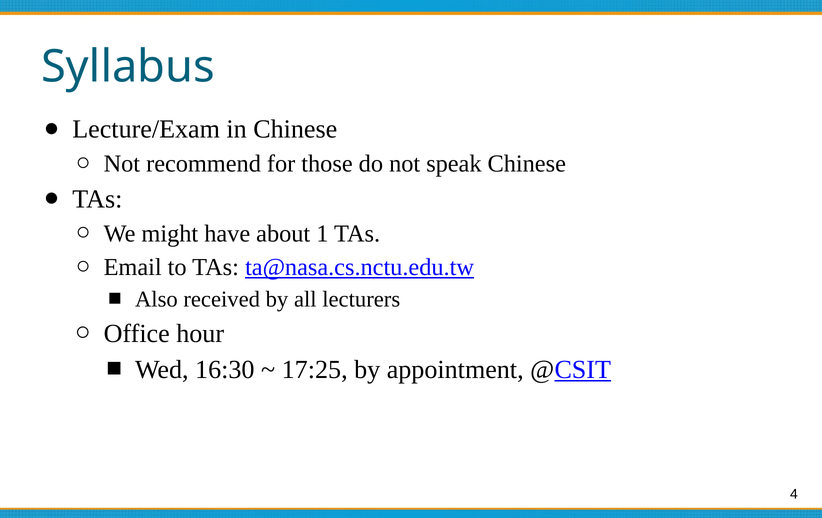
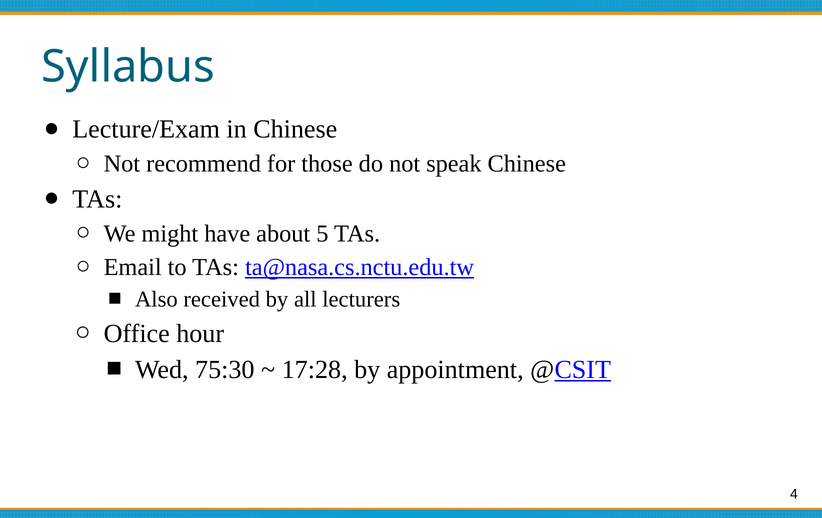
1: 1 -> 5
16:30: 16:30 -> 75:30
17:25: 17:25 -> 17:28
